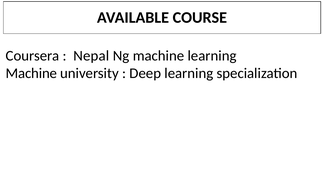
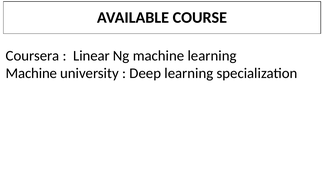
Nepal: Nepal -> Linear
